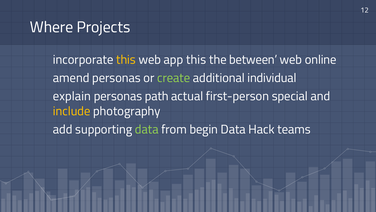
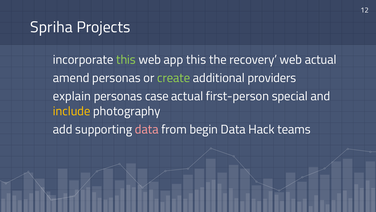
Where: Where -> Spriha
this at (126, 60) colour: yellow -> light green
between: between -> recovery
web online: online -> actual
individual: individual -> providers
path: path -> case
data at (147, 129) colour: light green -> pink
